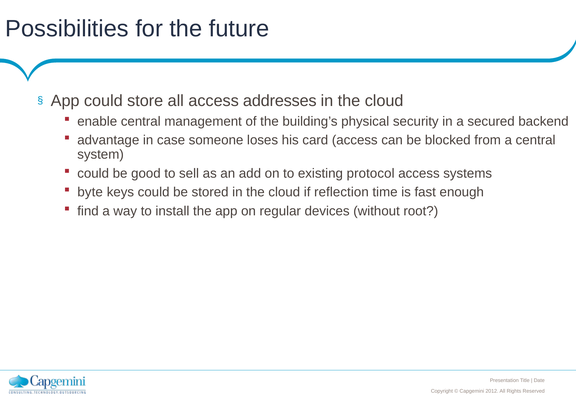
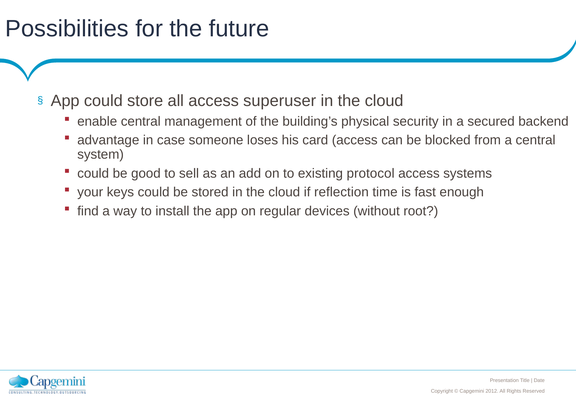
addresses: addresses -> superuser
byte: byte -> your
